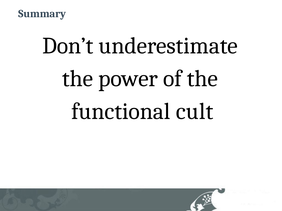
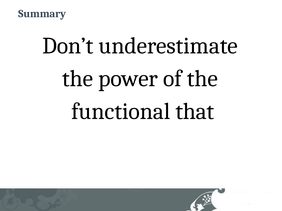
cult: cult -> that
